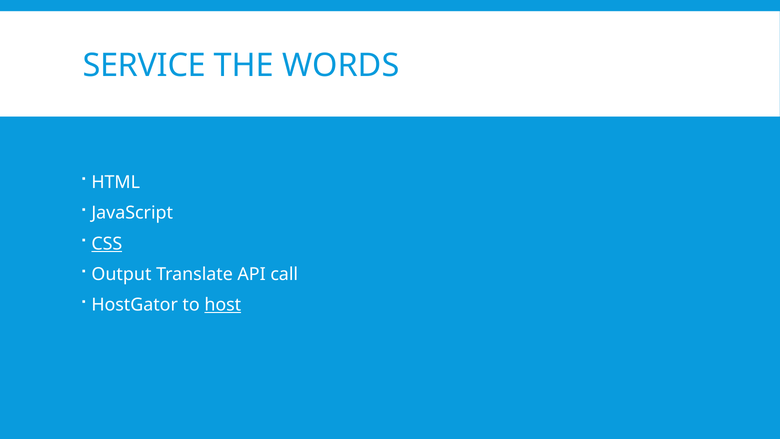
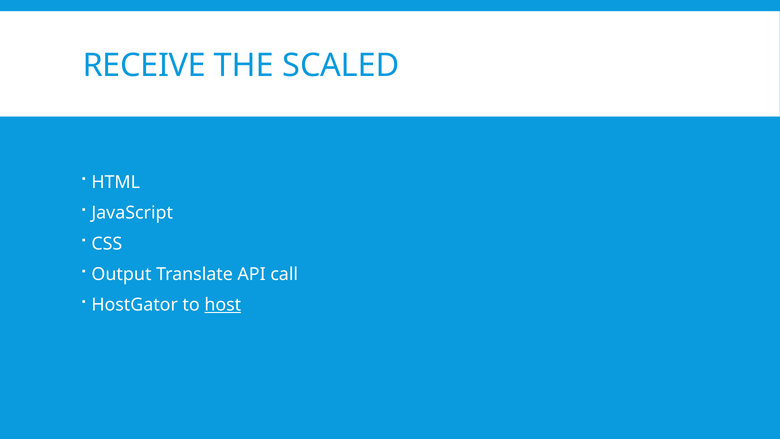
SERVICE: SERVICE -> RECEIVE
WORDS: WORDS -> SCALED
CSS underline: present -> none
